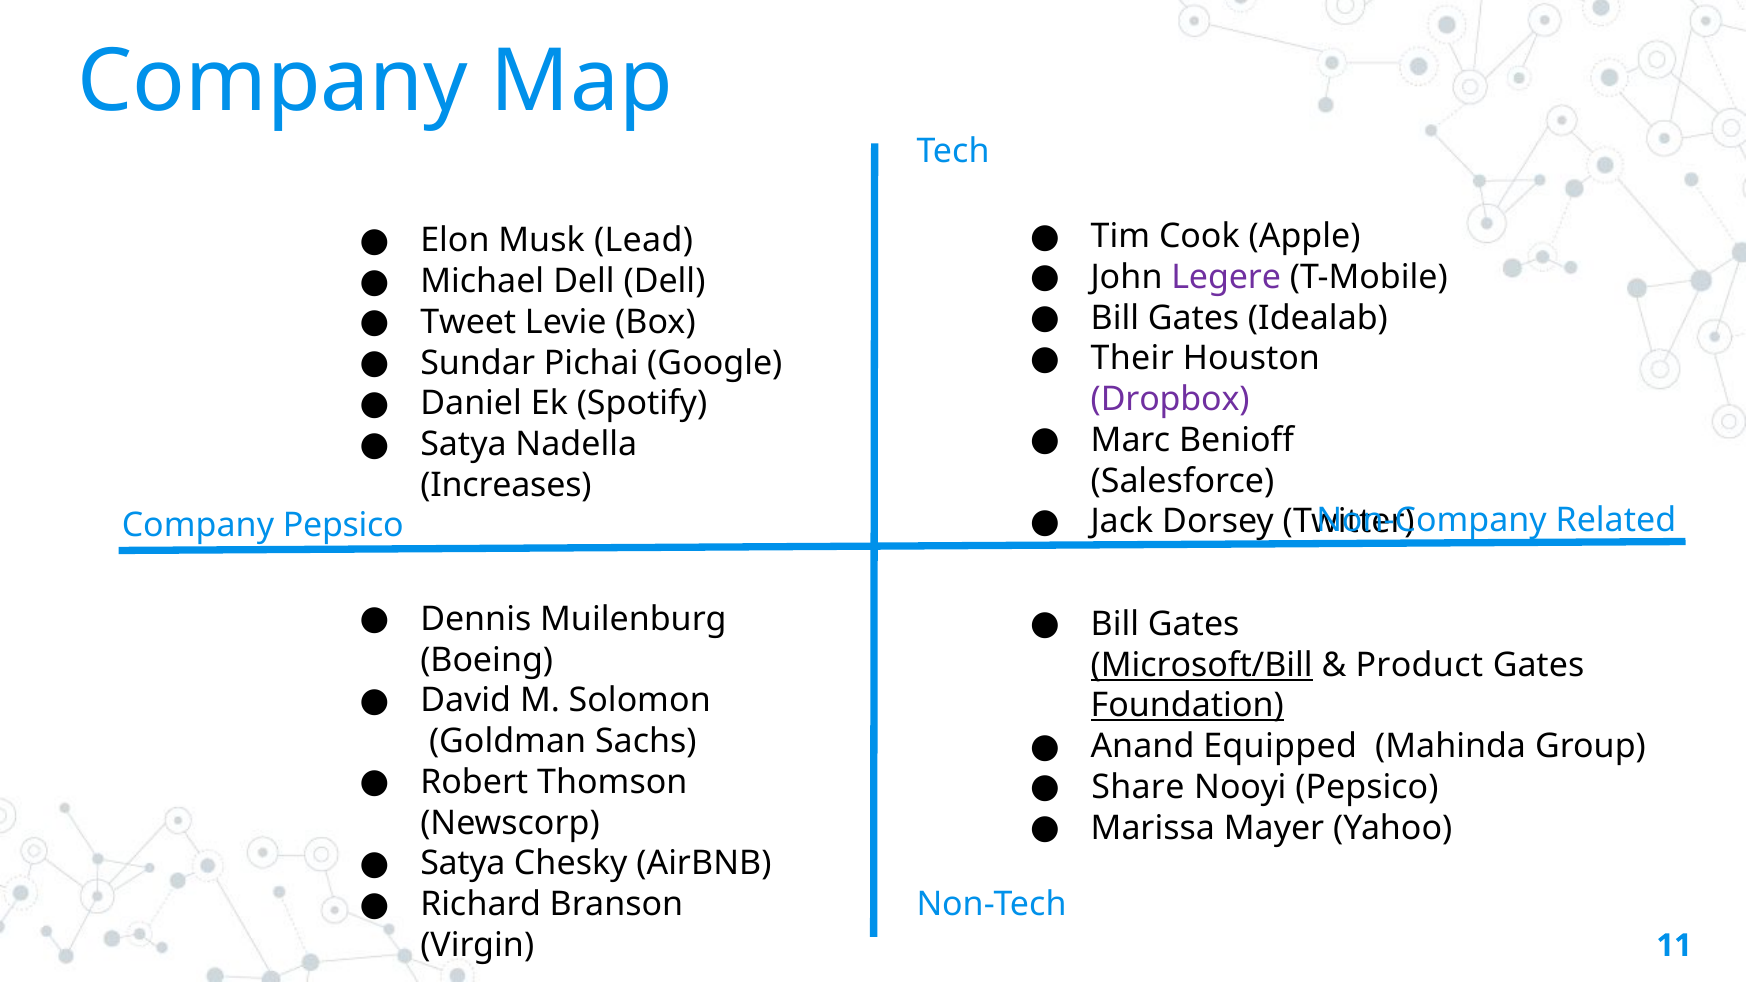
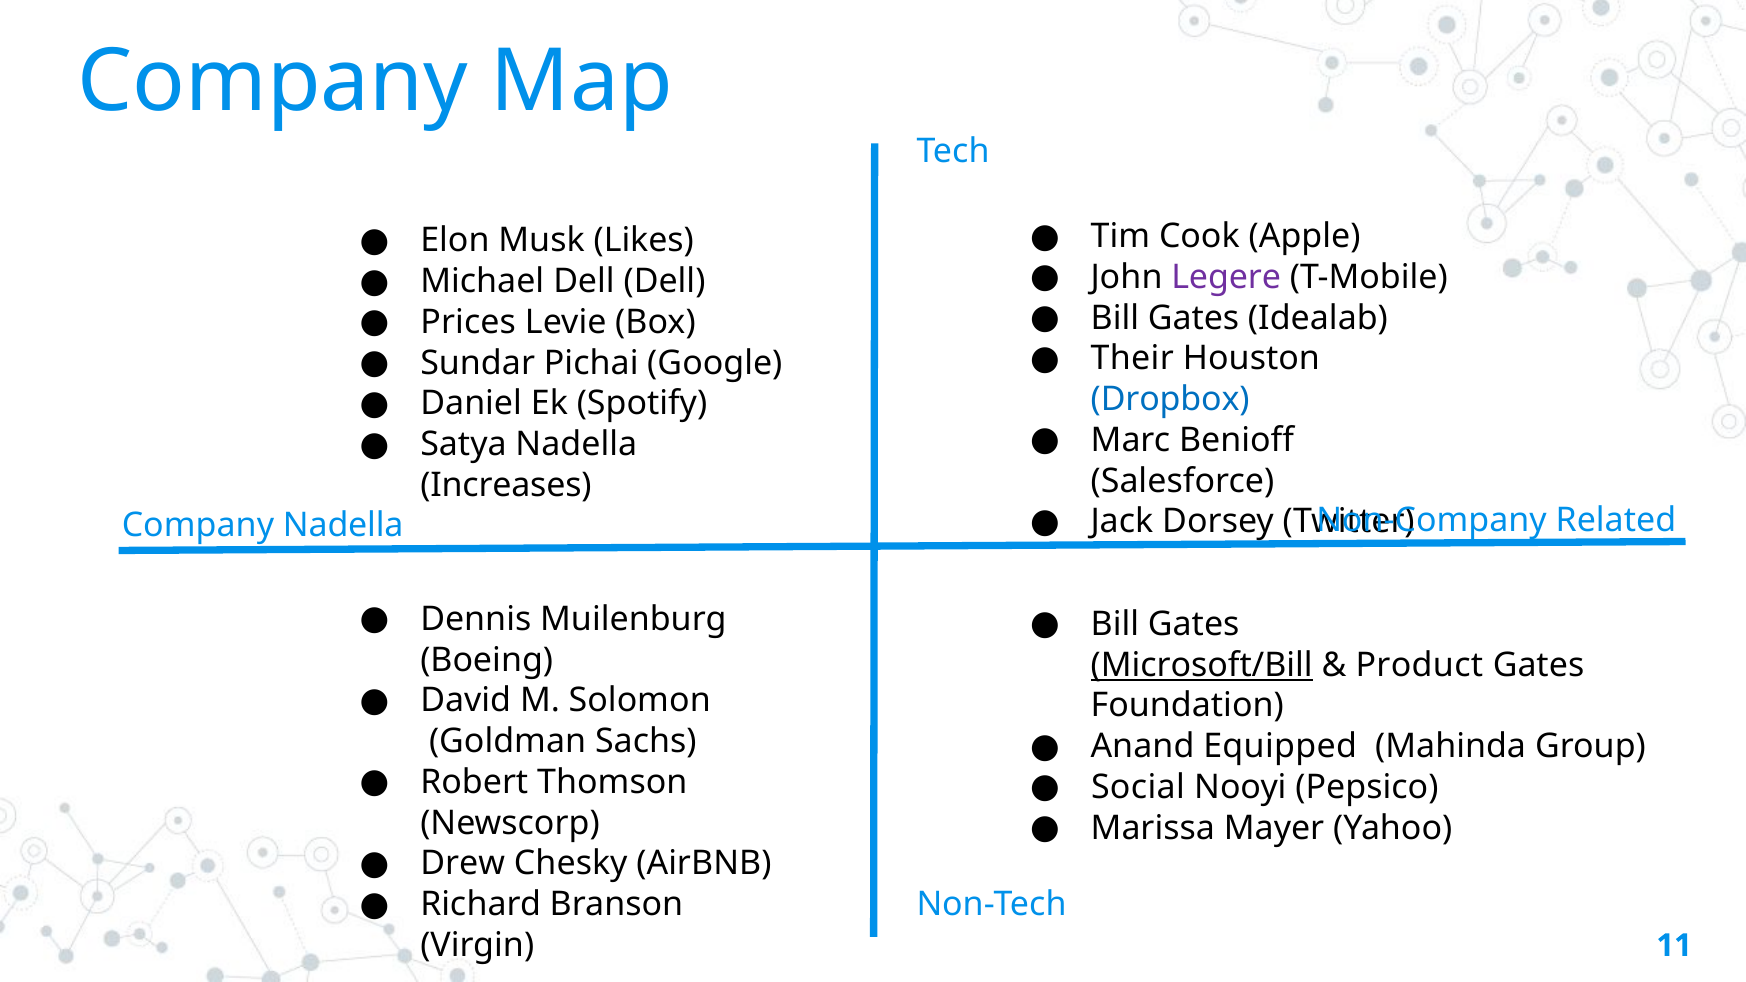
Lead: Lead -> Likes
Tweet: Tweet -> Prices
Dropbox colour: purple -> blue
Company Pepsico: Pepsico -> Nadella
Foundation underline: present -> none
Share: Share -> Social
Satya at (463, 864): Satya -> Drew
